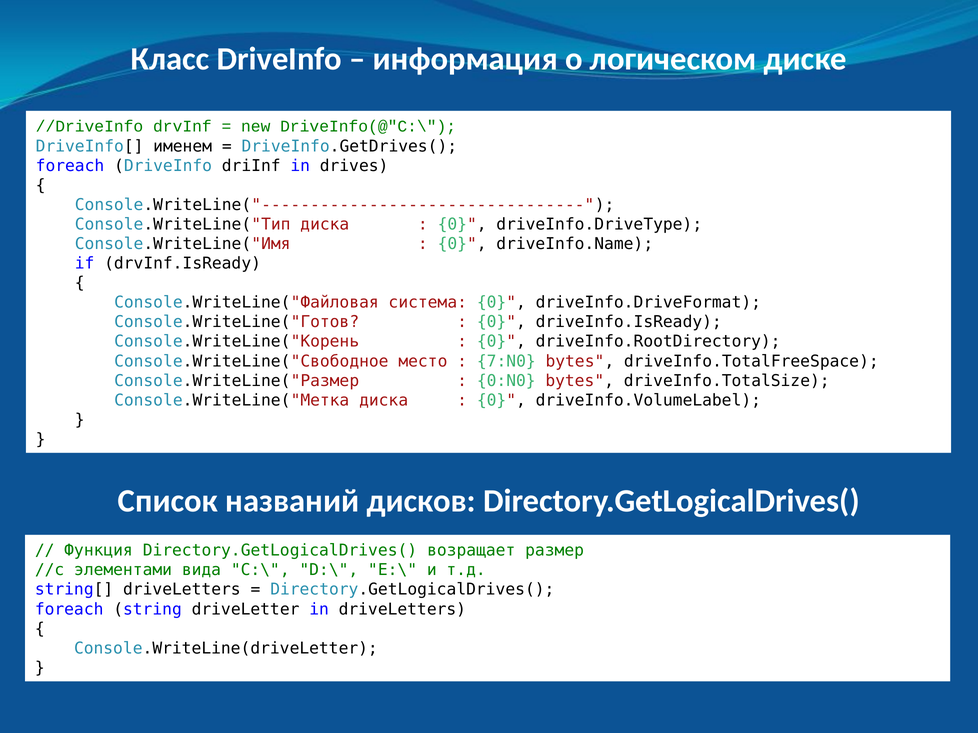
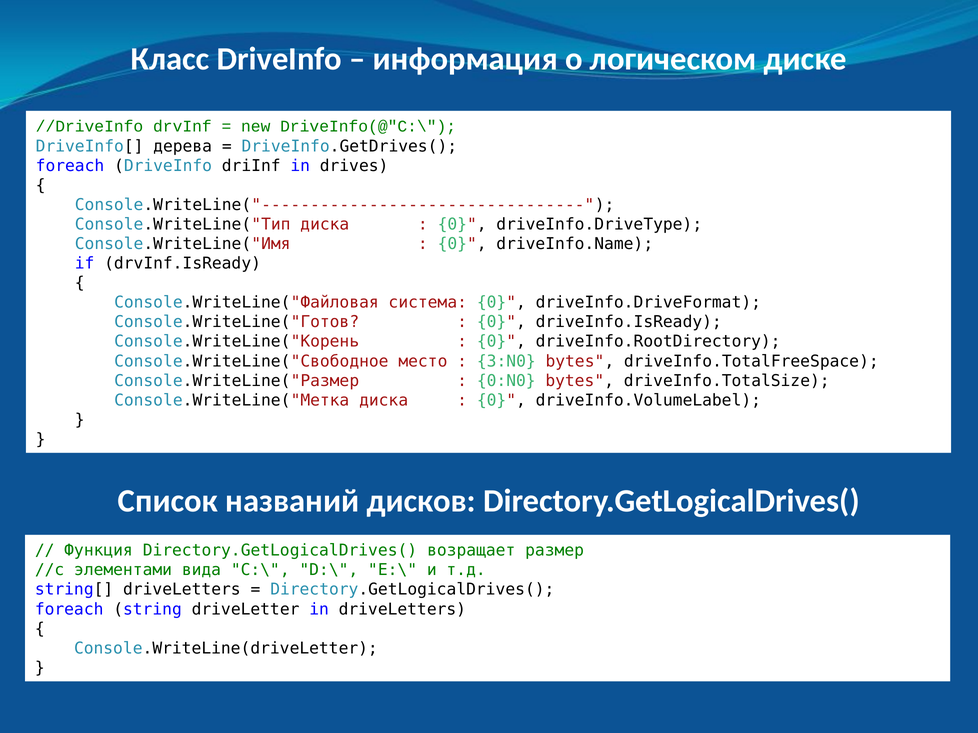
именем: именем -> дерева
7:N0: 7:N0 -> 3:N0
